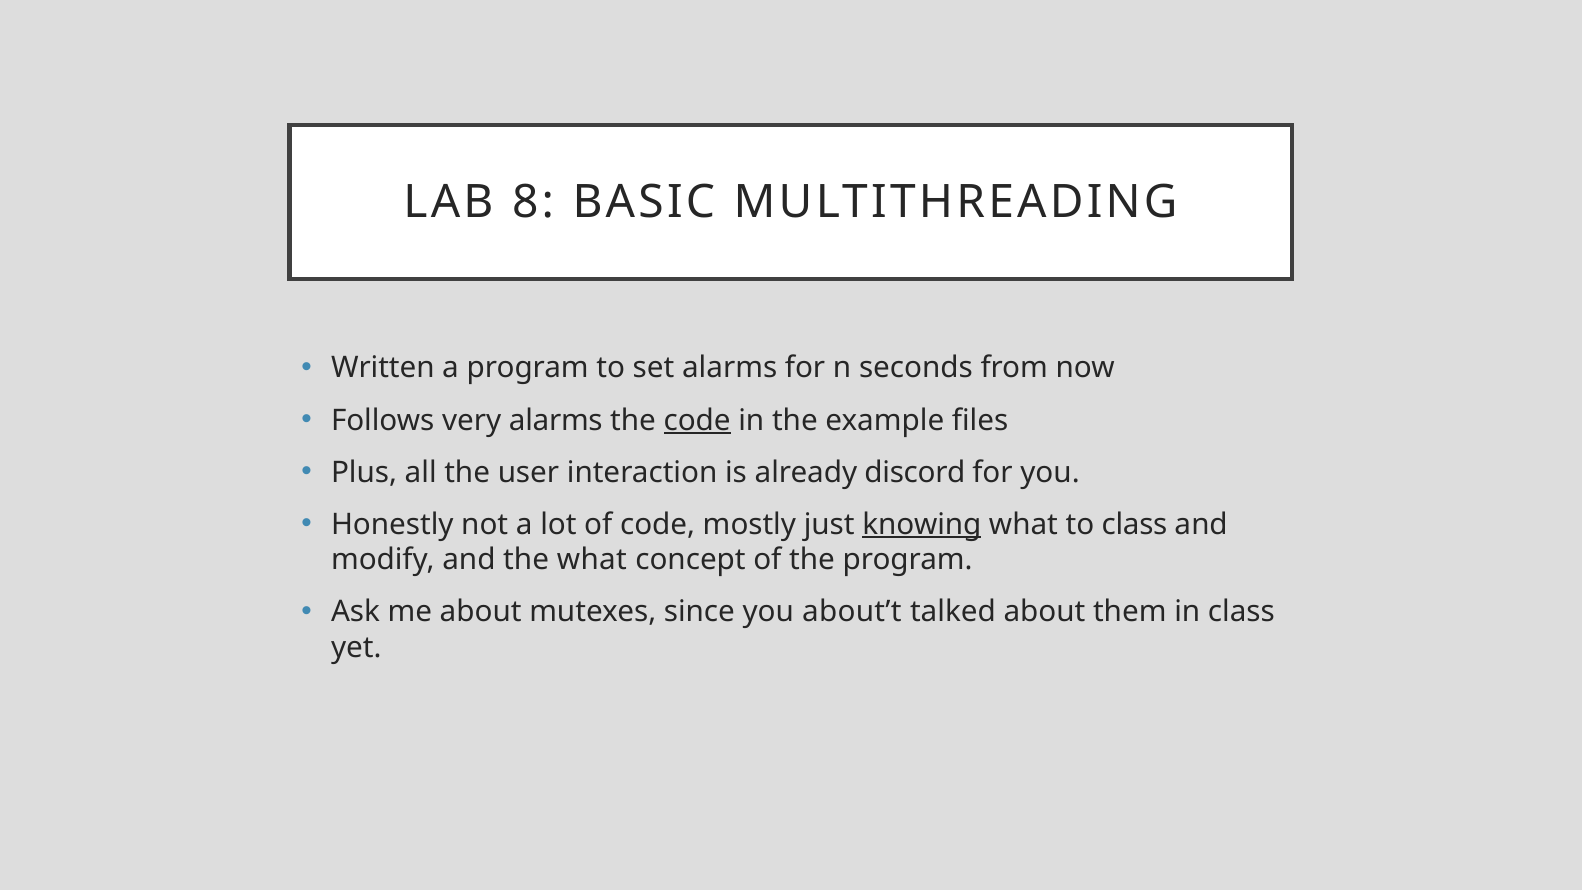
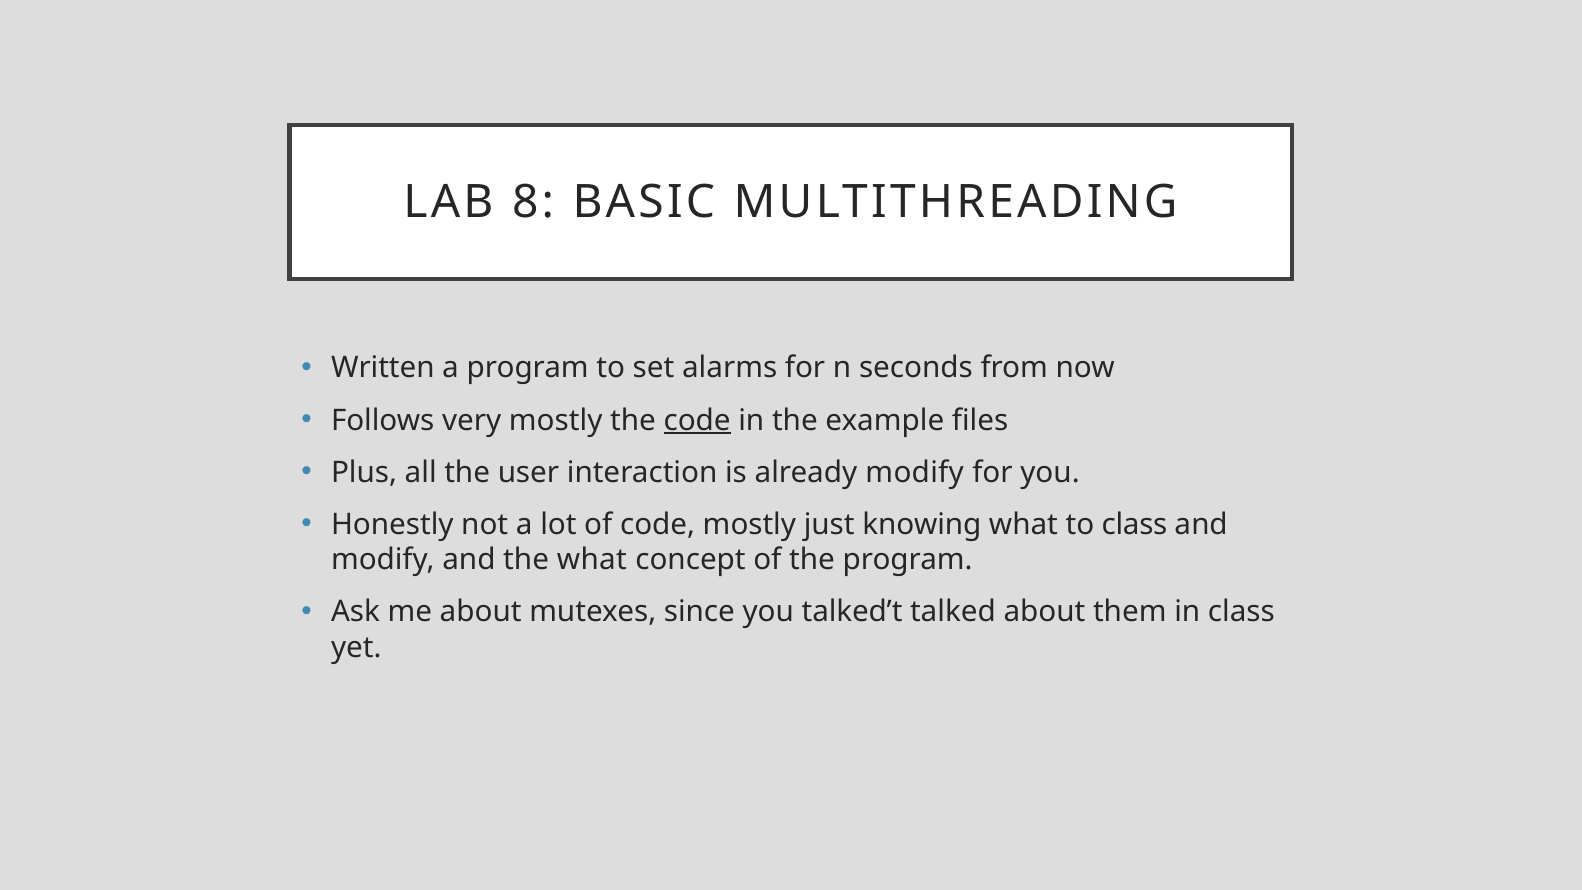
very alarms: alarms -> mostly
already discord: discord -> modify
knowing underline: present -> none
about’t: about’t -> talked’t
